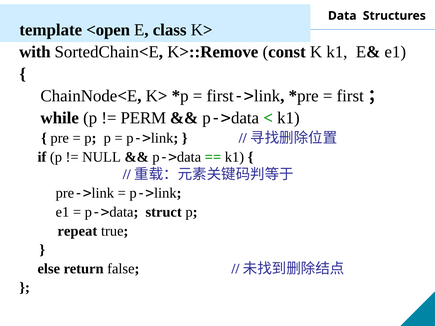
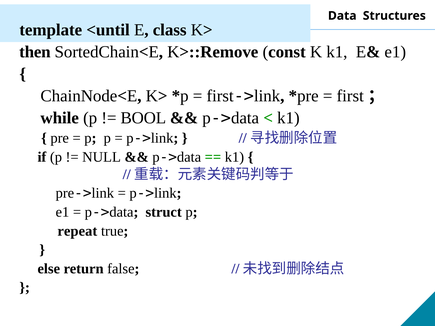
<open: <open -> <until
with: with -> then
PERM: PERM -> BOOL
